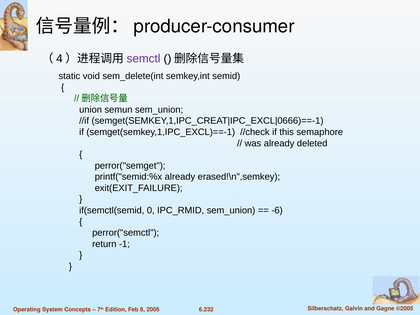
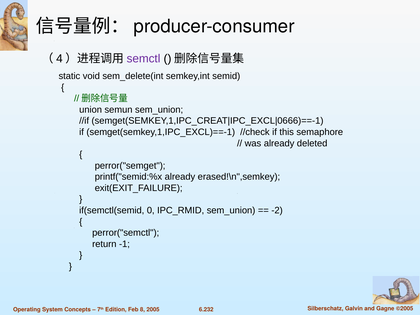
-6: -6 -> -2
